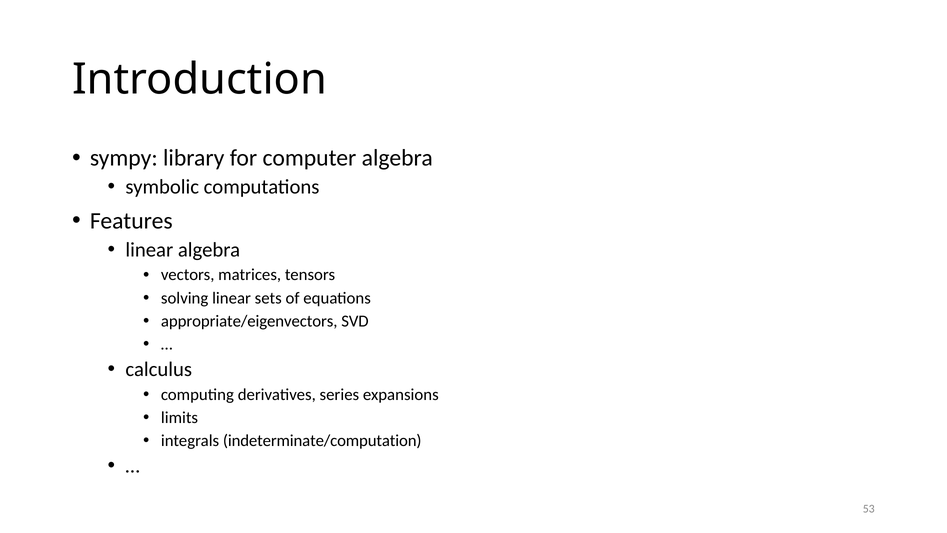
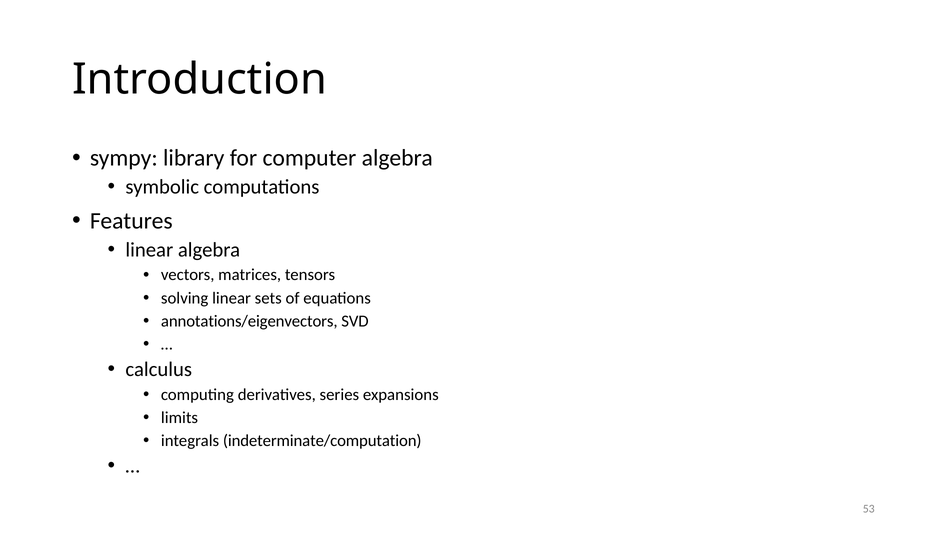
appropriate/eigenvectors: appropriate/eigenvectors -> annotations/eigenvectors
